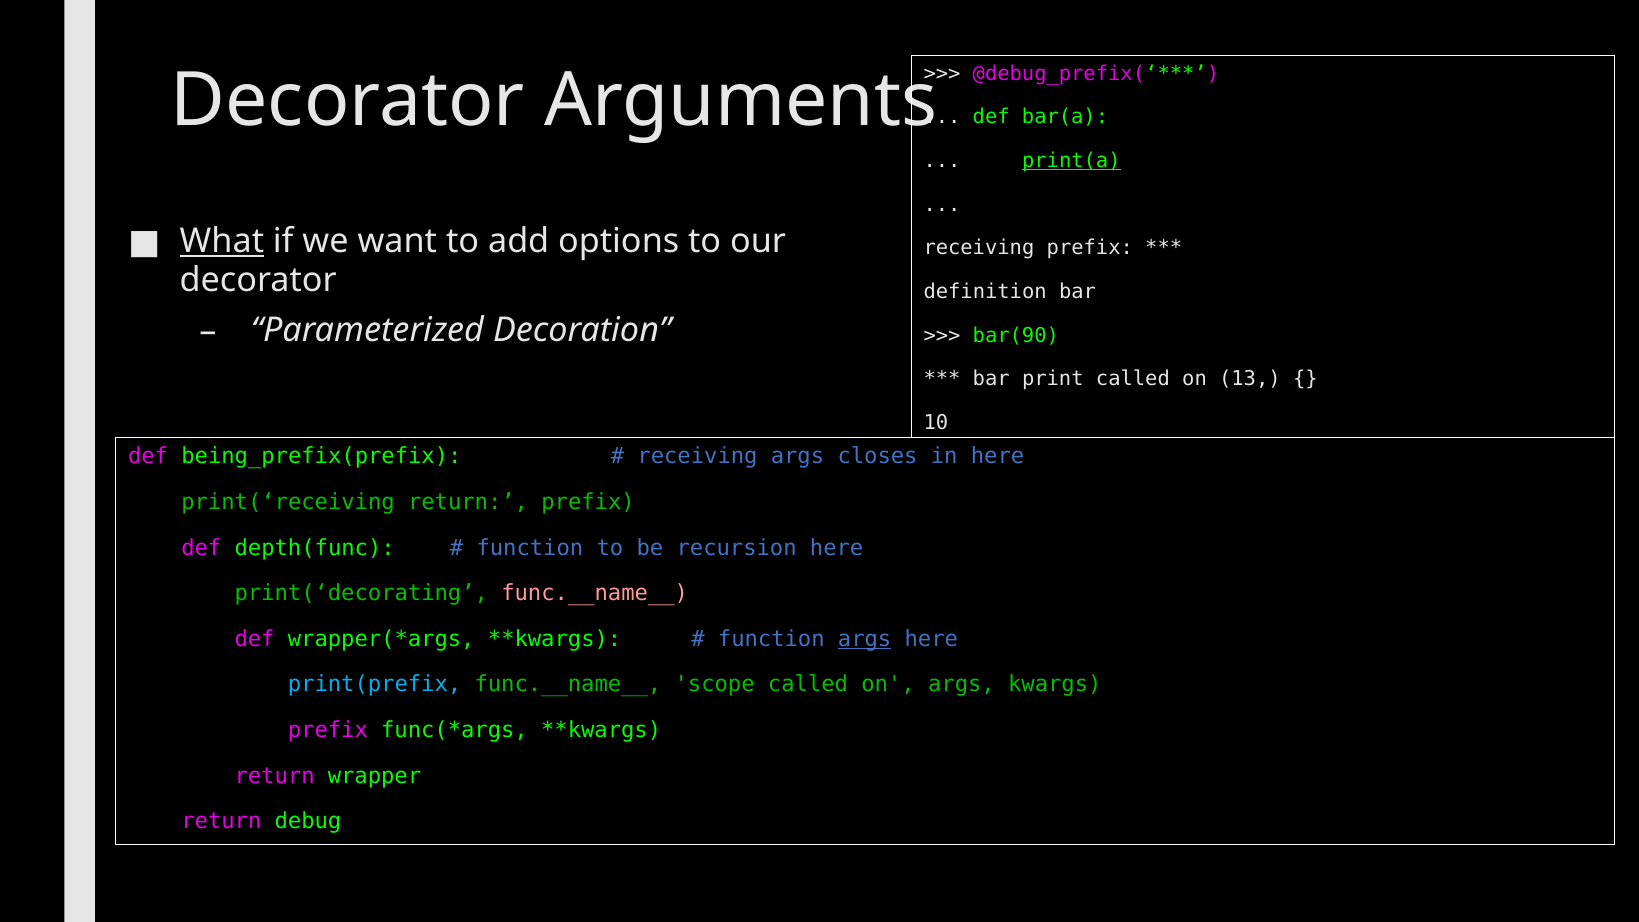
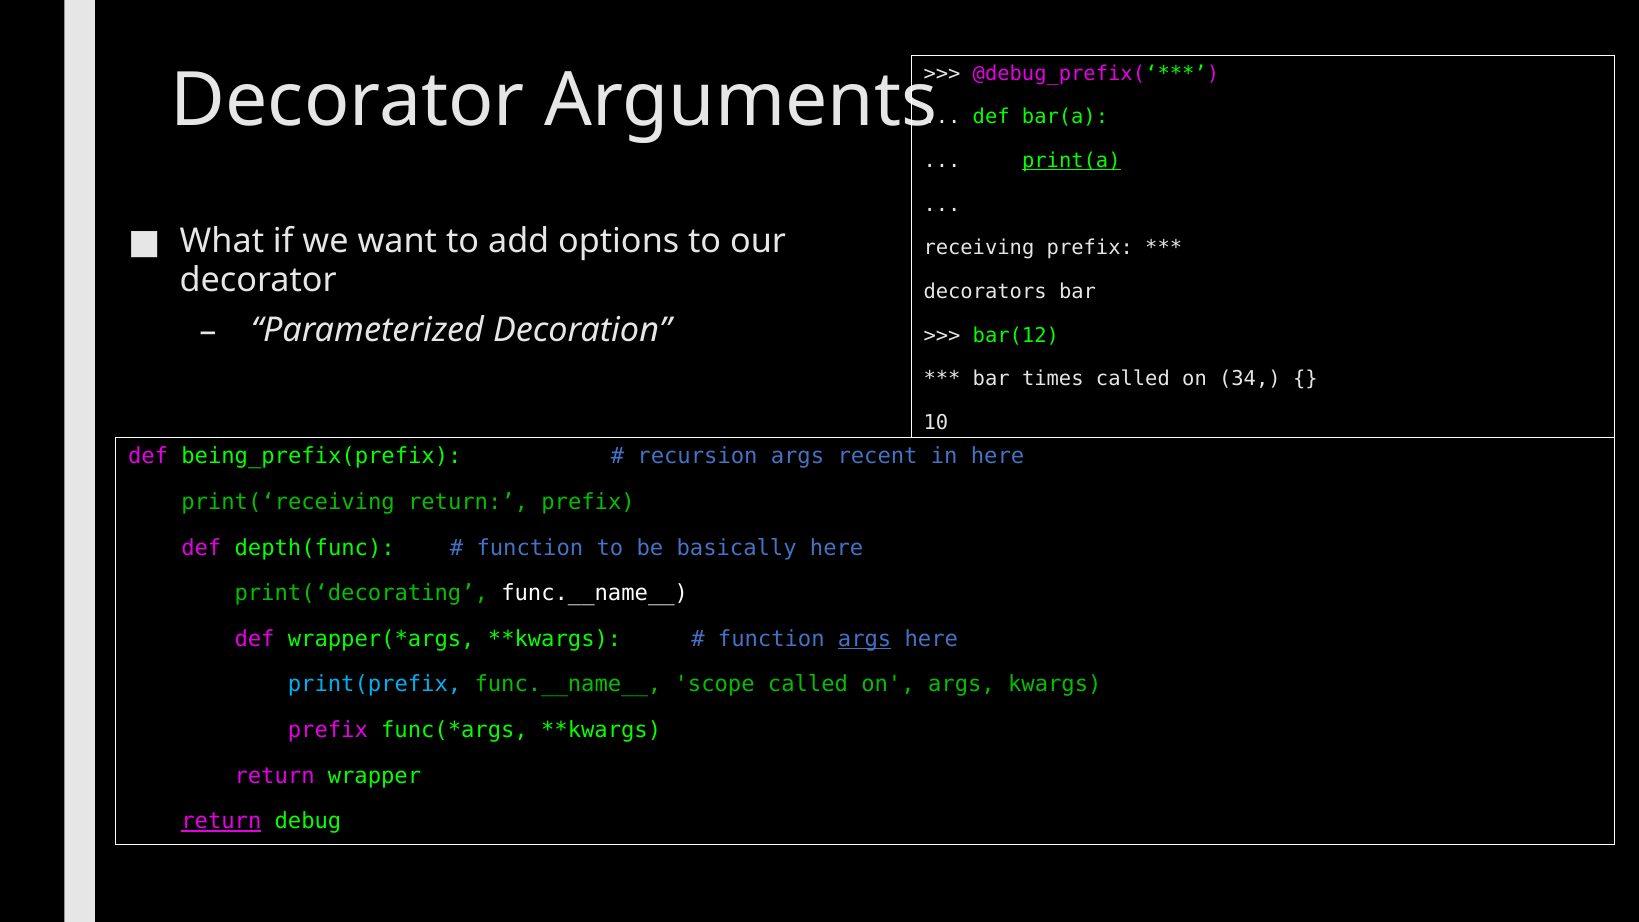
What underline: present -> none
definition: definition -> decorators
bar(90: bar(90 -> bar(12
print: print -> times
13: 13 -> 34
receiving at (698, 457): receiving -> recursion
closes: closes -> recent
recursion: recursion -> basically
func.__name__ at (595, 593) colour: pink -> white
return at (221, 821) underline: none -> present
